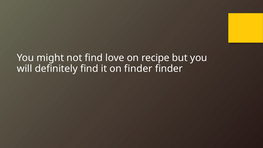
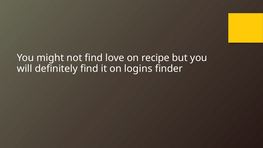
on finder: finder -> logins
